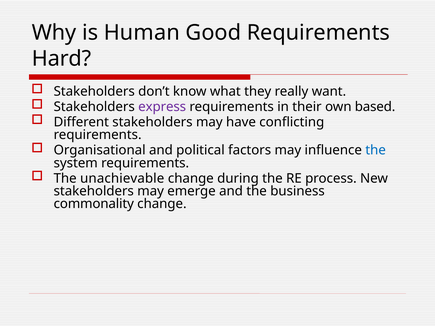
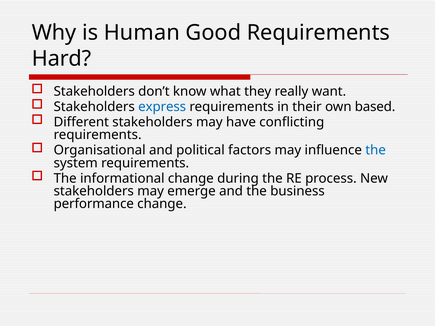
express colour: purple -> blue
unachievable: unachievable -> informational
commonality: commonality -> performance
